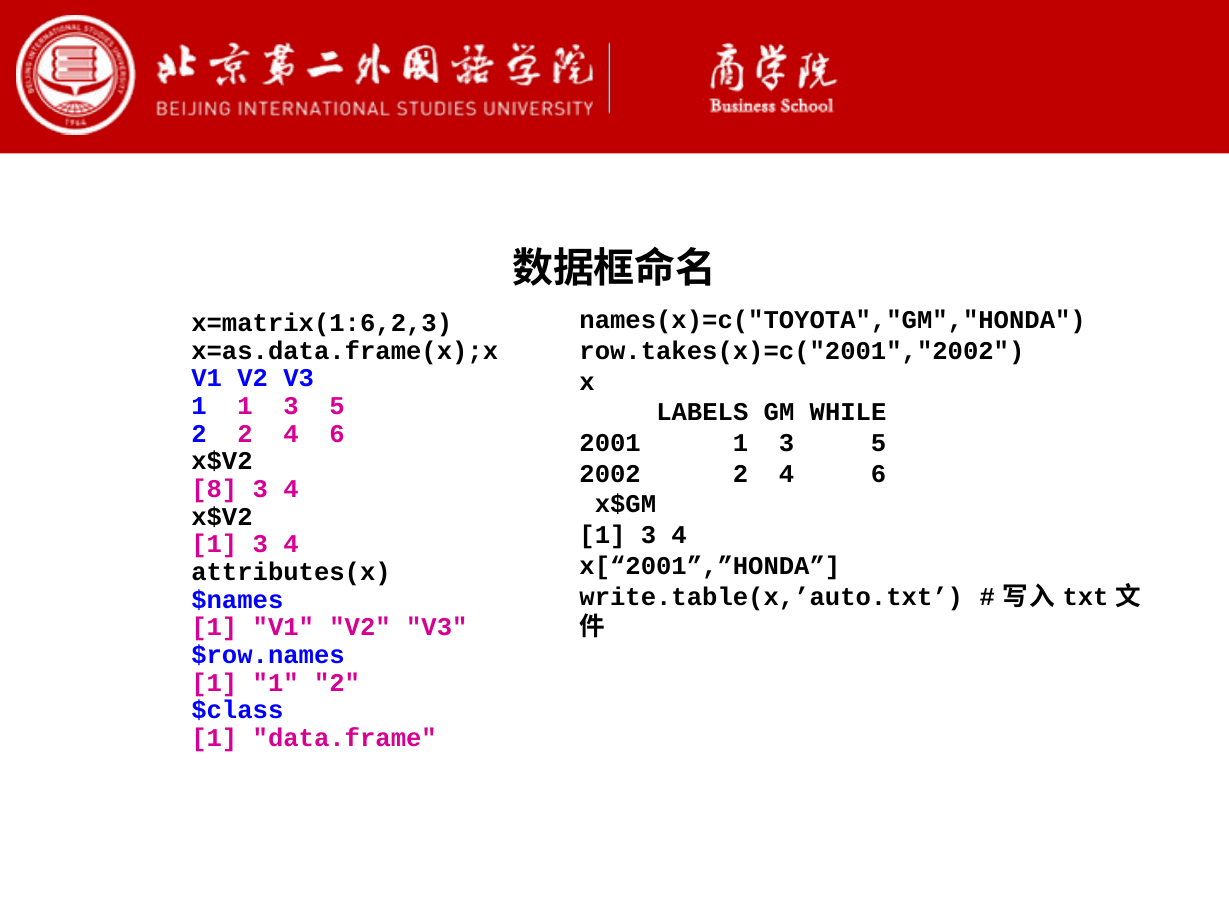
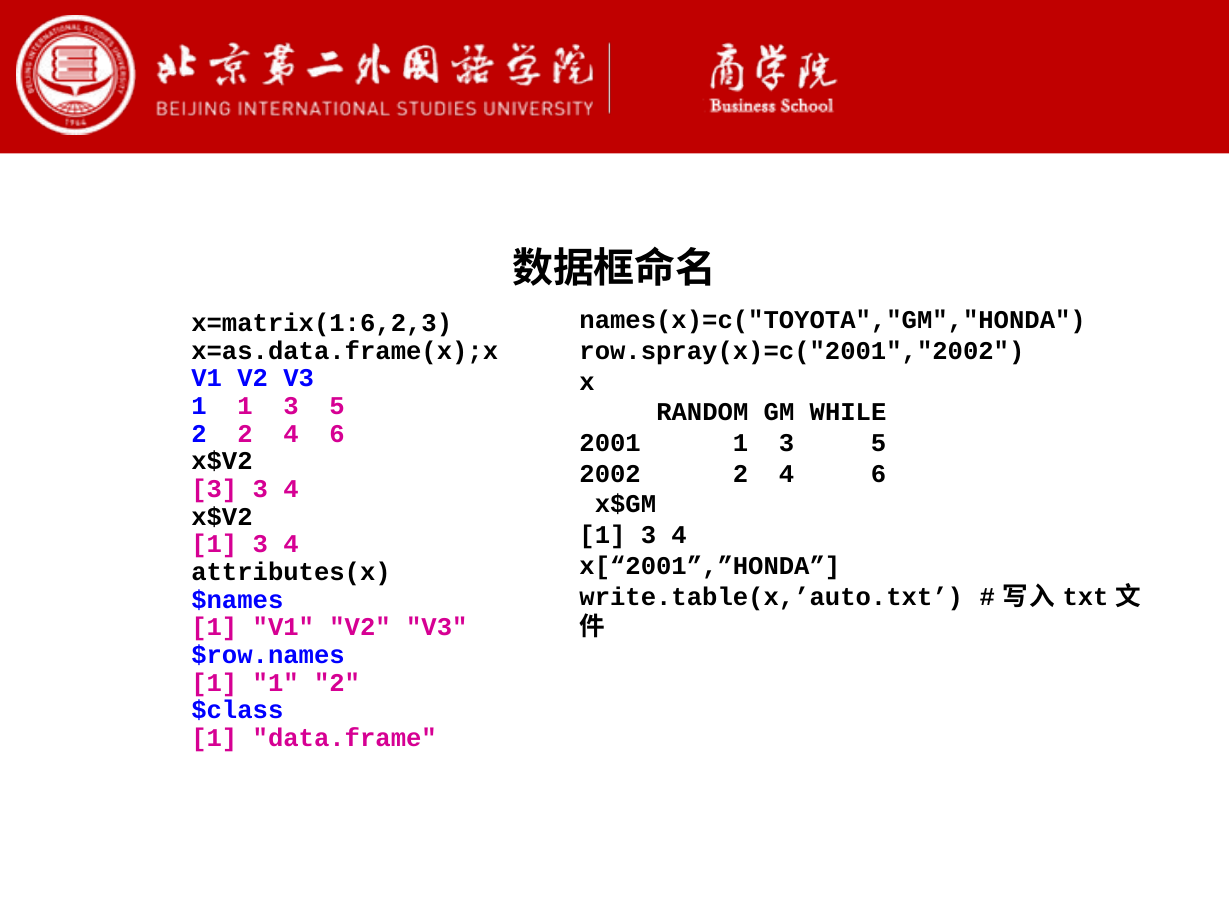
row.takes(x)=c("2001","2002: row.takes(x)=c("2001","2002 -> row.spray(x)=c("2001","2002
LABELS: LABELS -> RANDOM
8 at (214, 489): 8 -> 3
